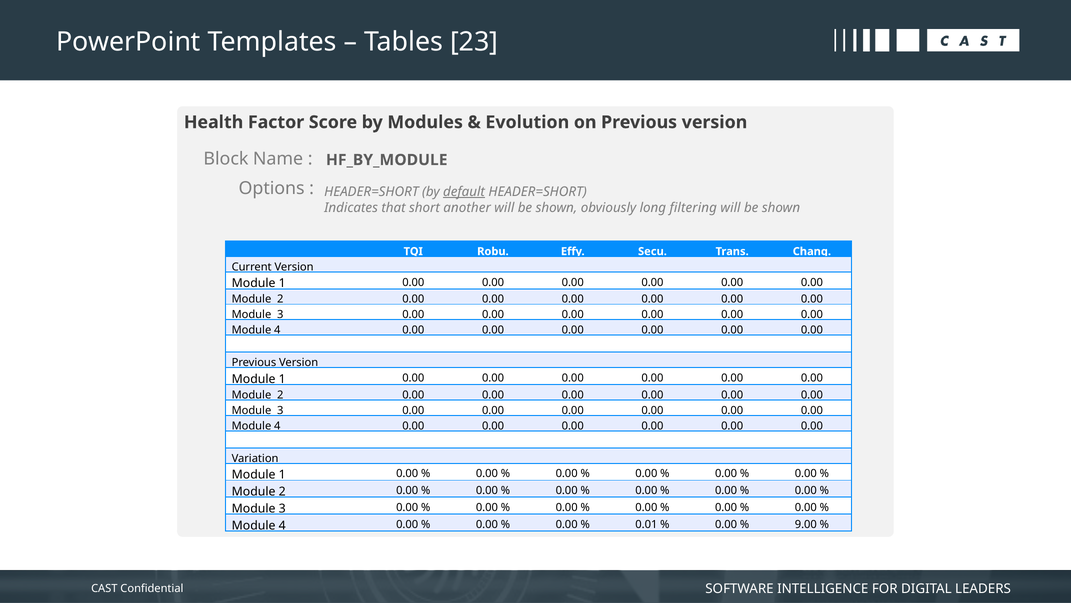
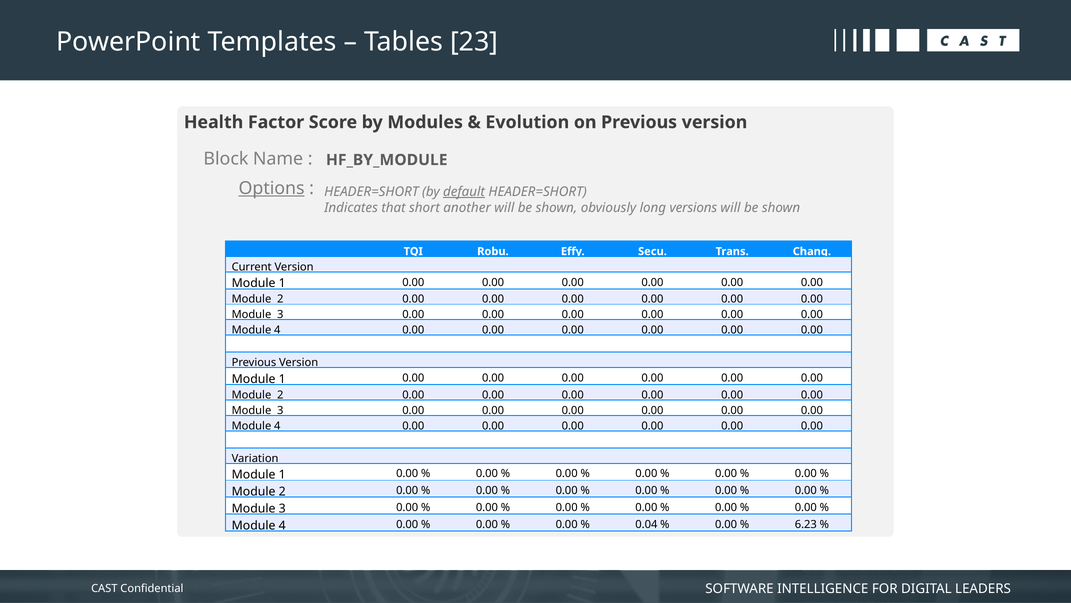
Options underline: none -> present
filtering: filtering -> versions
0.01: 0.01 -> 0.04
9.00: 9.00 -> 6.23
